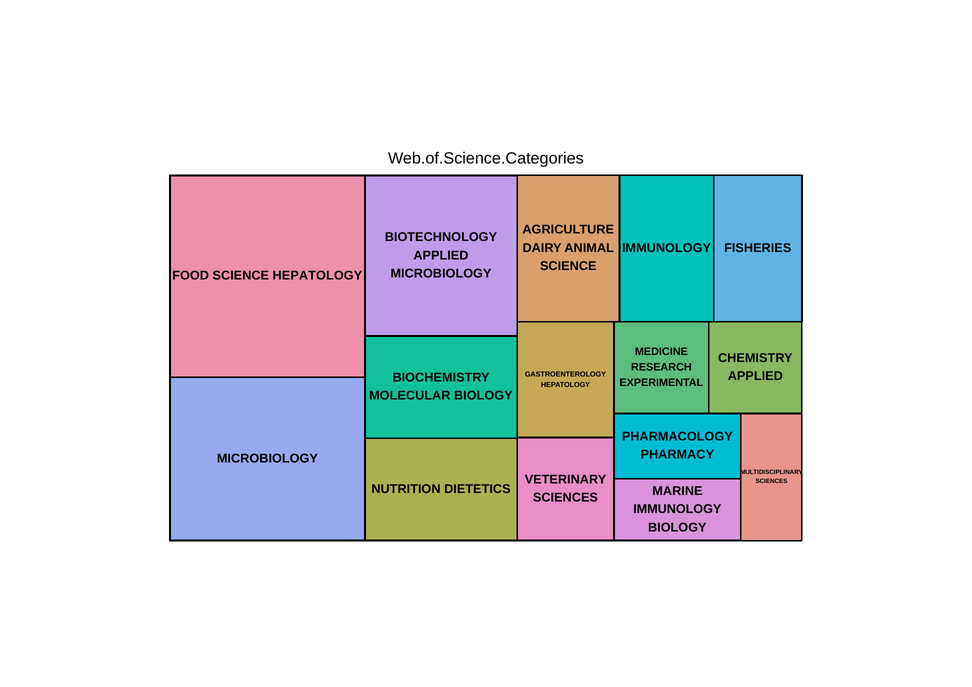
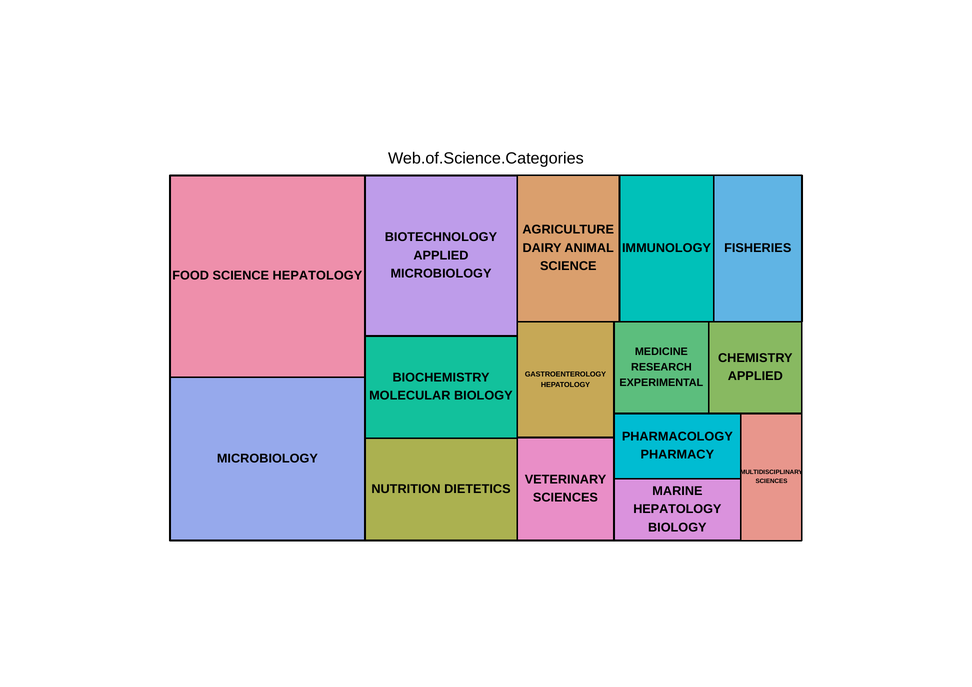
IMMUNOLOGY at (677, 509): IMMUNOLOGY -> HEPATOLOGY
